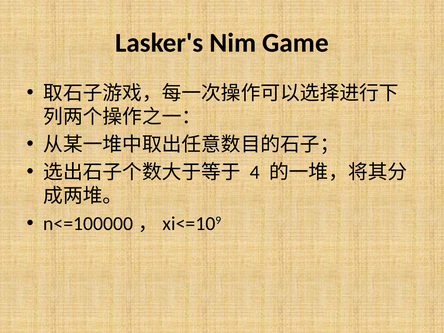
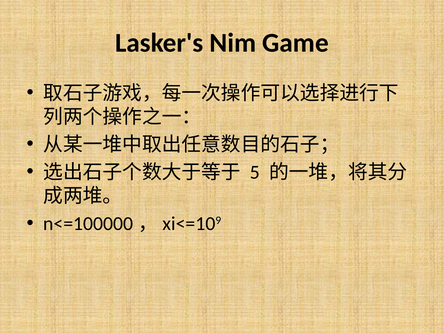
4: 4 -> 5
